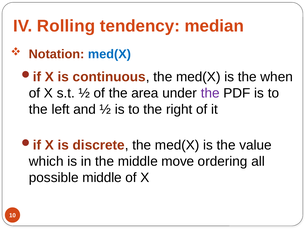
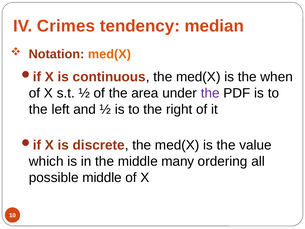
Rolling: Rolling -> Crimes
med(X at (109, 54) colour: blue -> orange
move: move -> many
